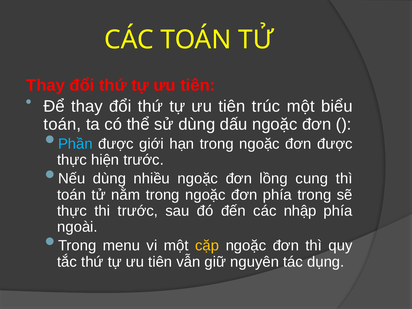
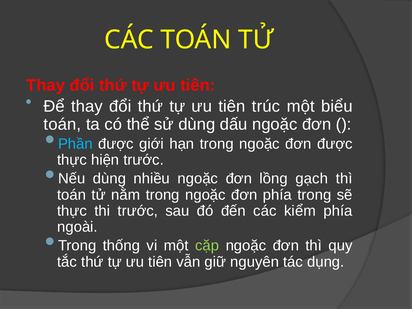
cung: cung -> gạch
nhập: nhập -> kiểm
menu: menu -> thống
cặp colour: yellow -> light green
